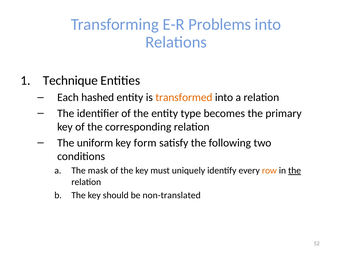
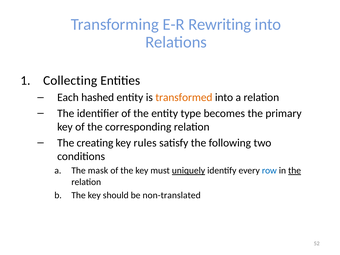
Problems: Problems -> Rewriting
Technique: Technique -> Collecting
uniform: uniform -> creating
form: form -> rules
uniquely underline: none -> present
row colour: orange -> blue
